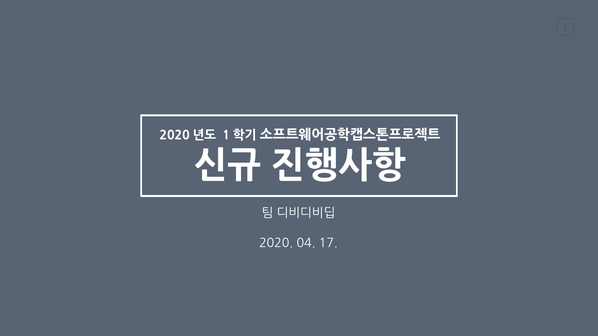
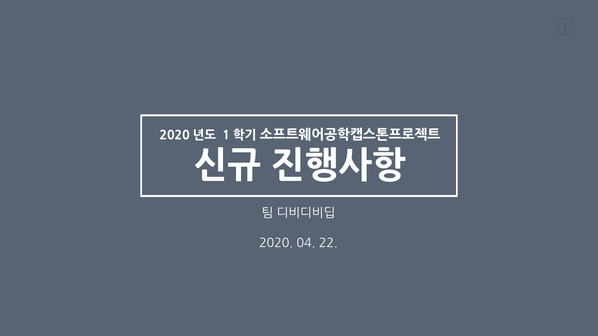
17: 17 -> 22
